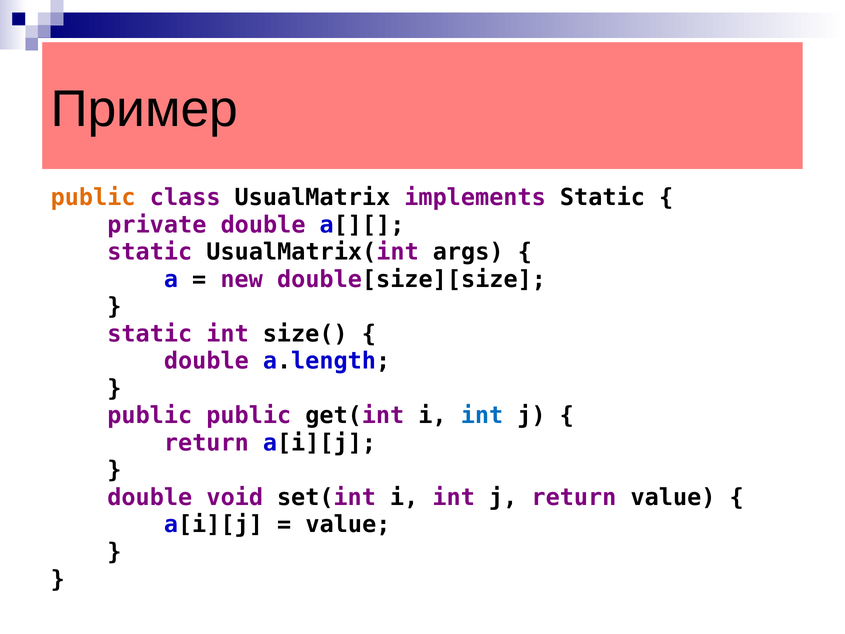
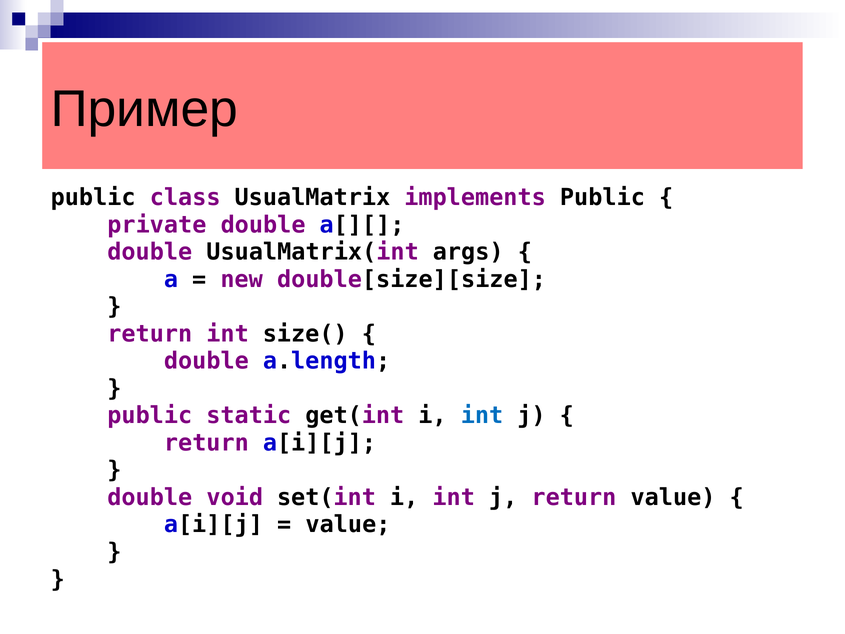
public at (93, 198) colour: orange -> black
implements Static: Static -> Public
static at (150, 252): static -> double
static at (150, 334): static -> return
public public: public -> static
